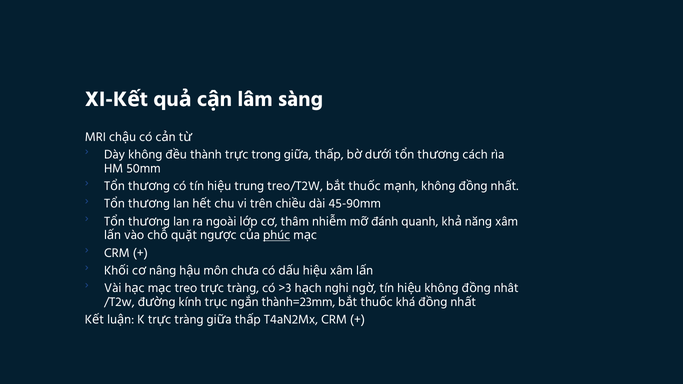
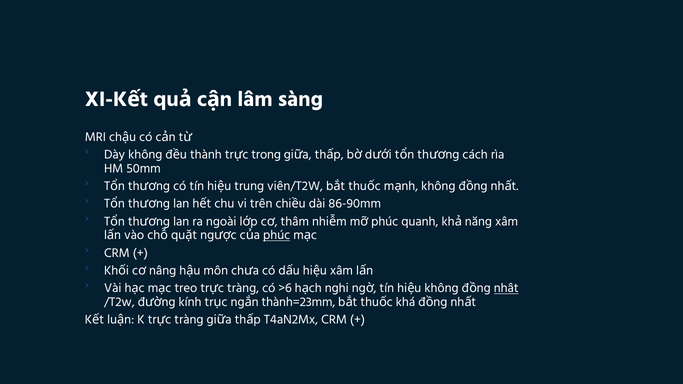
treo/T2W: treo/T2W -> viên/T2W
45-90mm: 45-90mm -> 86-90mm
đánh at (385, 221): đánh -> phúc
>3: >3 -> >6
nhât underline: none -> present
